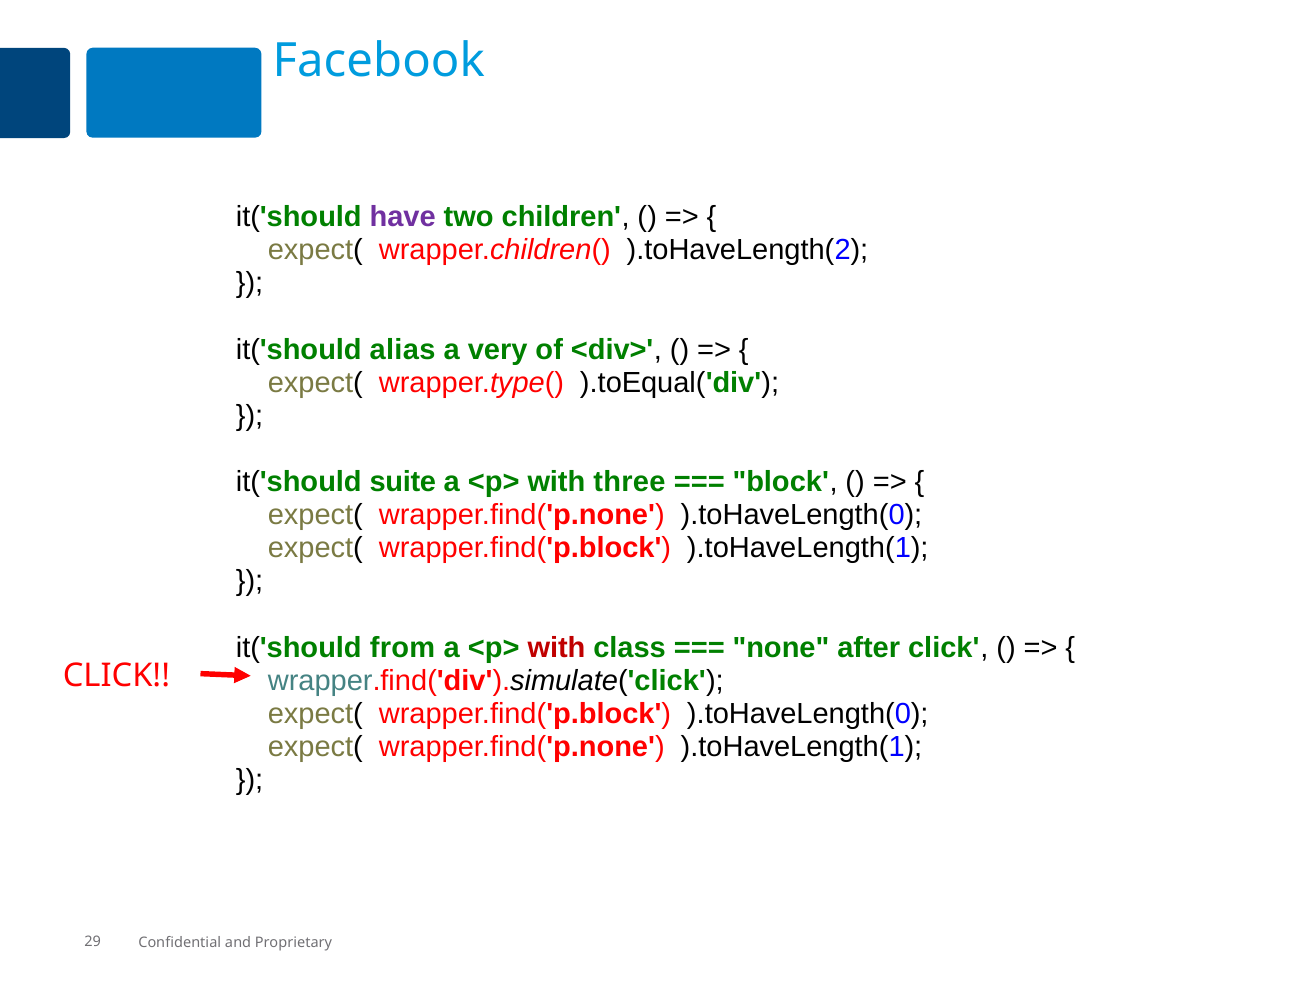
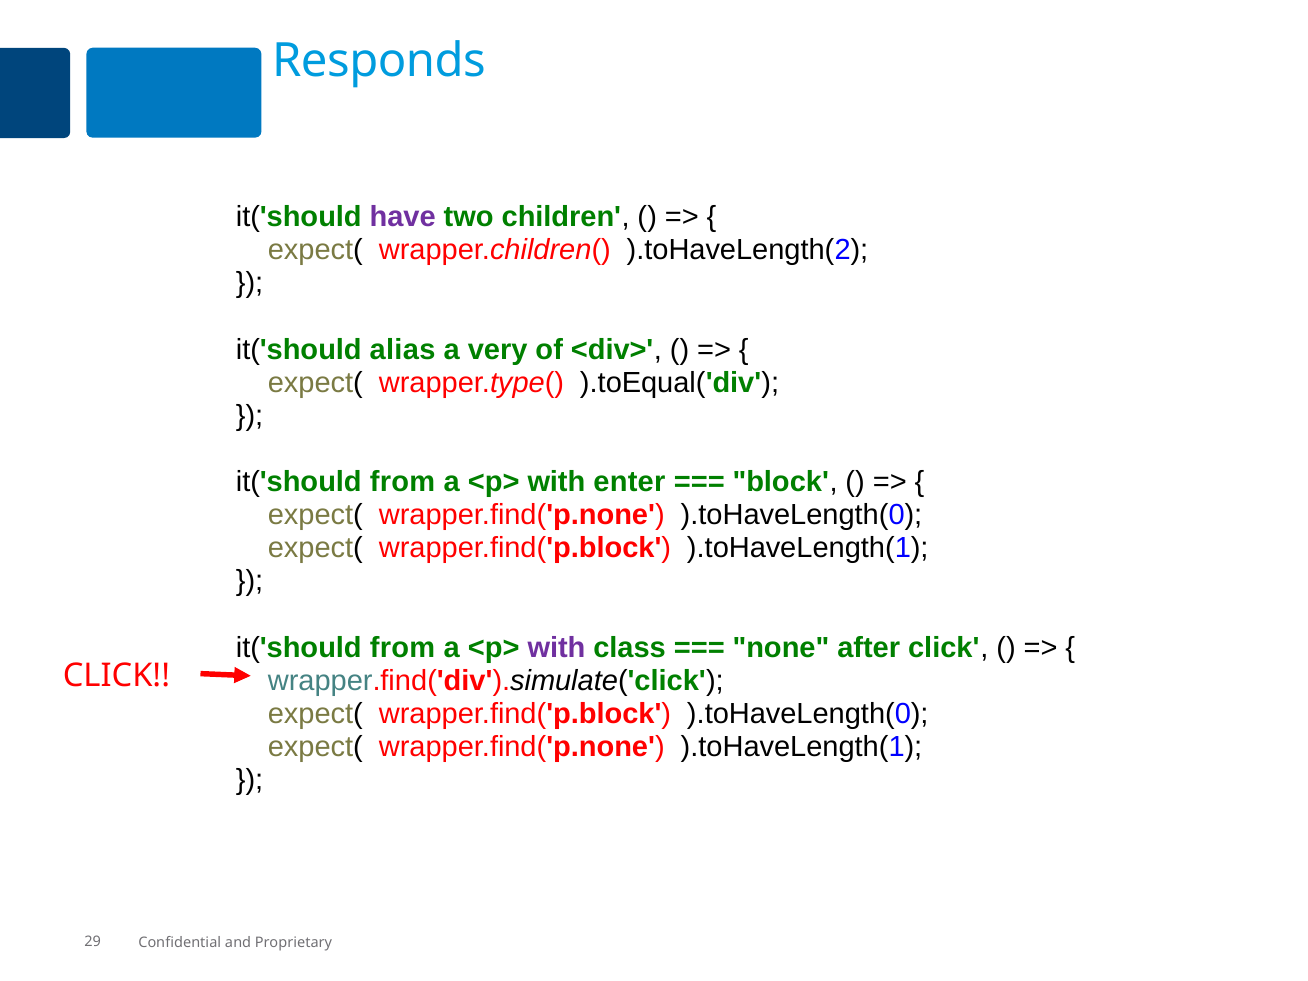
Facebook: Facebook -> Responds
suite at (403, 482): suite -> from
three: three -> enter
with at (556, 648) colour: red -> purple
